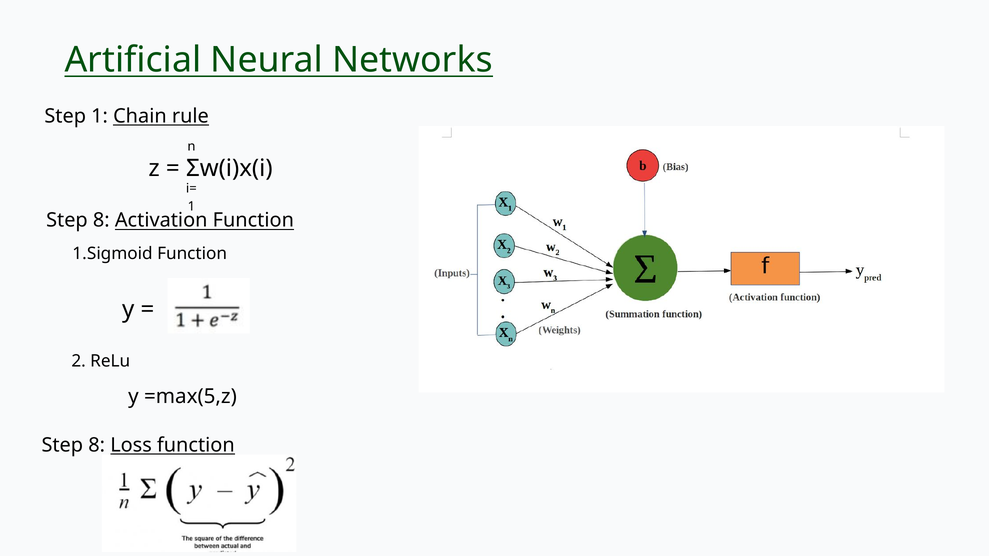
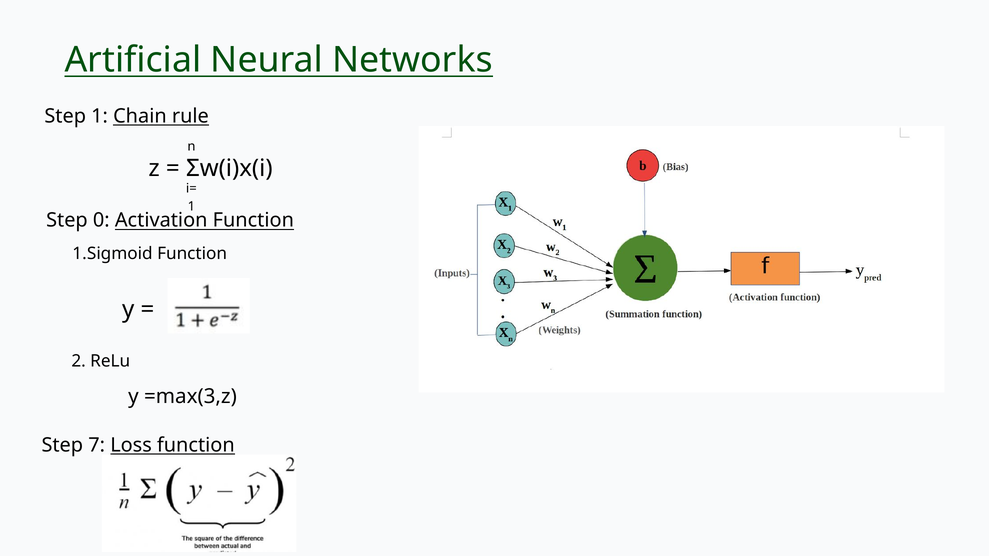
8 at (101, 221): 8 -> 0
=max(5,z: =max(5,z -> =max(3,z
8 at (97, 445): 8 -> 7
